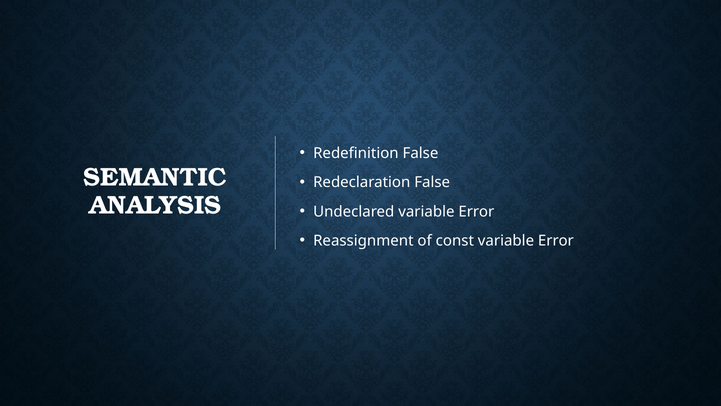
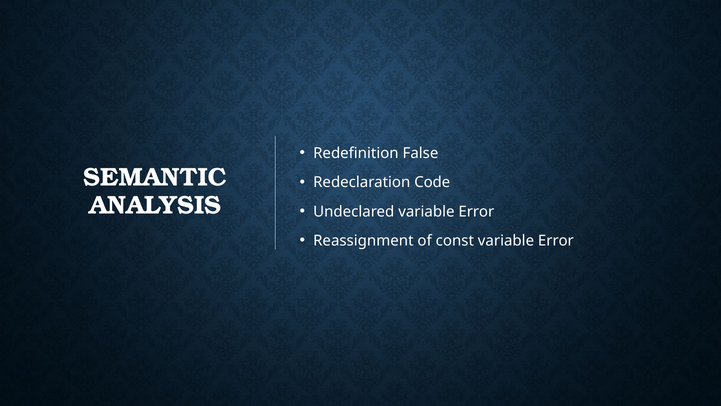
Redeclaration False: False -> Code
